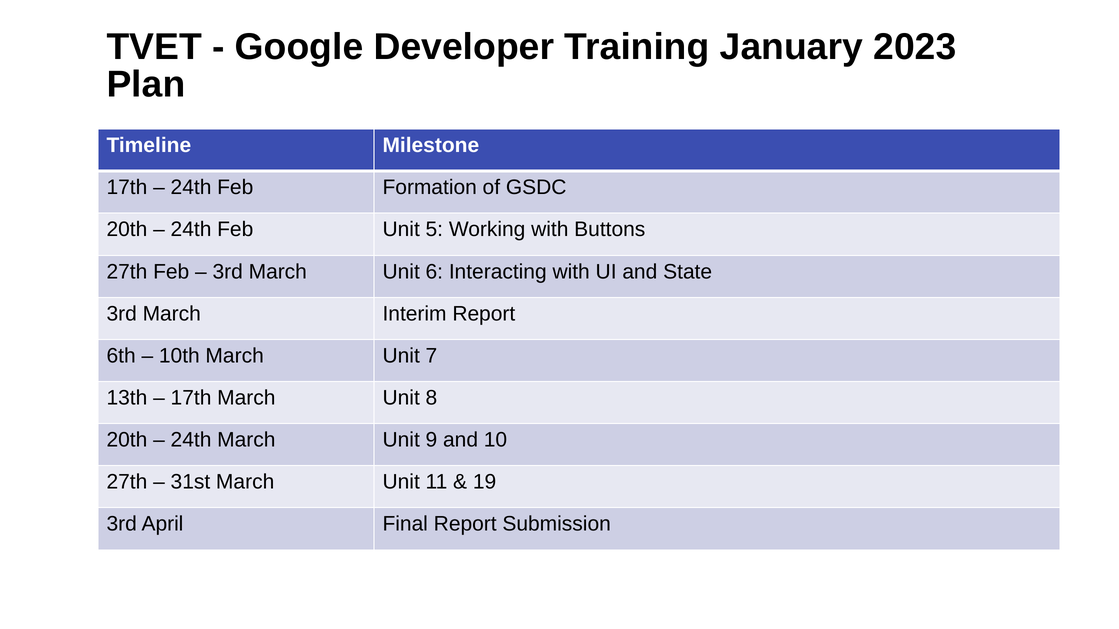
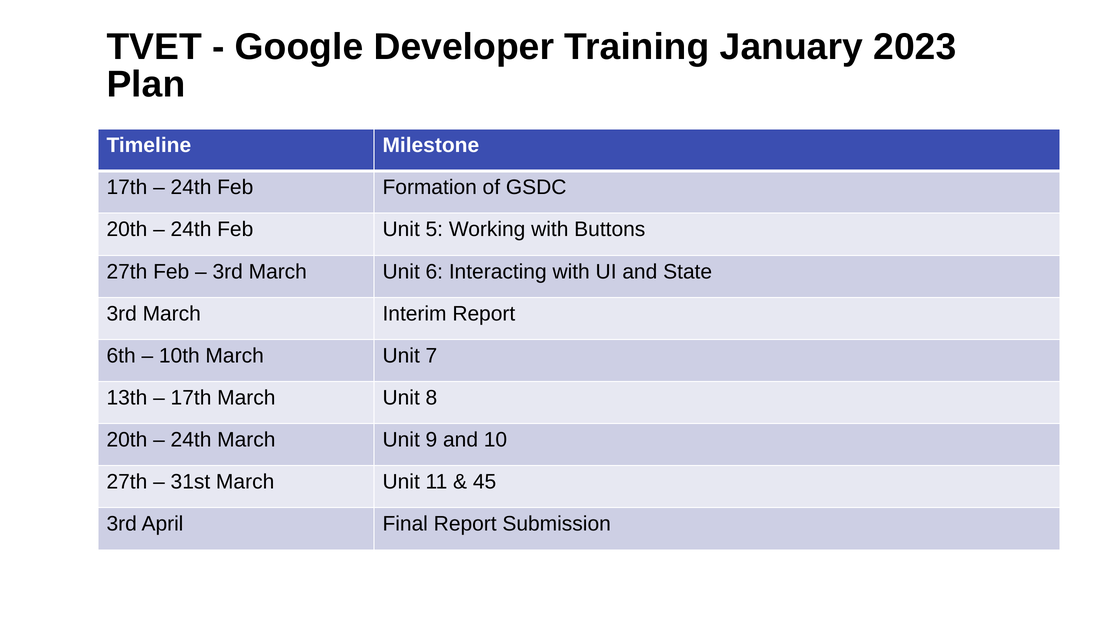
19: 19 -> 45
